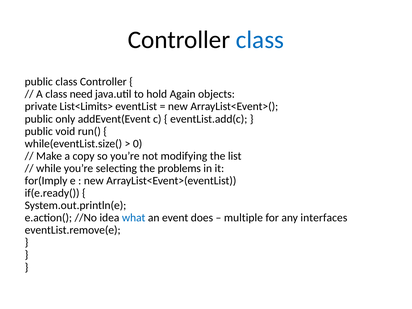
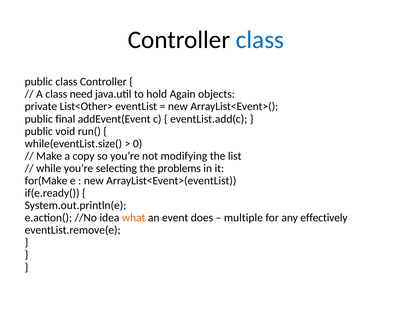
List<Limits>: List<Limits> -> List<Other>
only: only -> final
for(Imply: for(Imply -> for(Make
what colour: blue -> orange
interfaces: interfaces -> effectively
